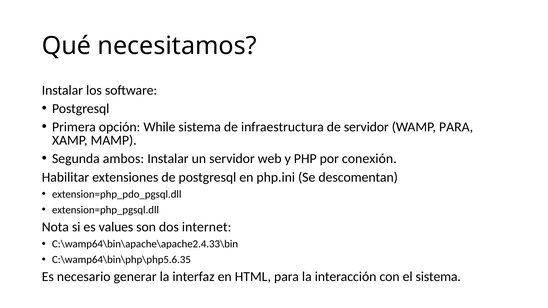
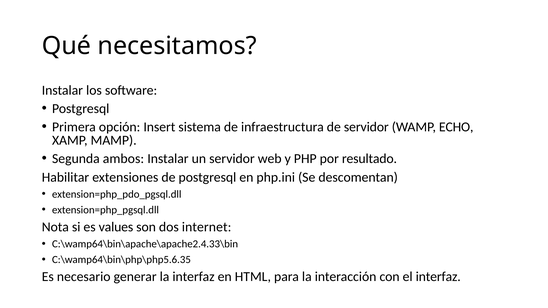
While: While -> Insert
WAMP PARA: PARA -> ECHO
conexión: conexión -> resultado
el sistema: sistema -> interfaz
